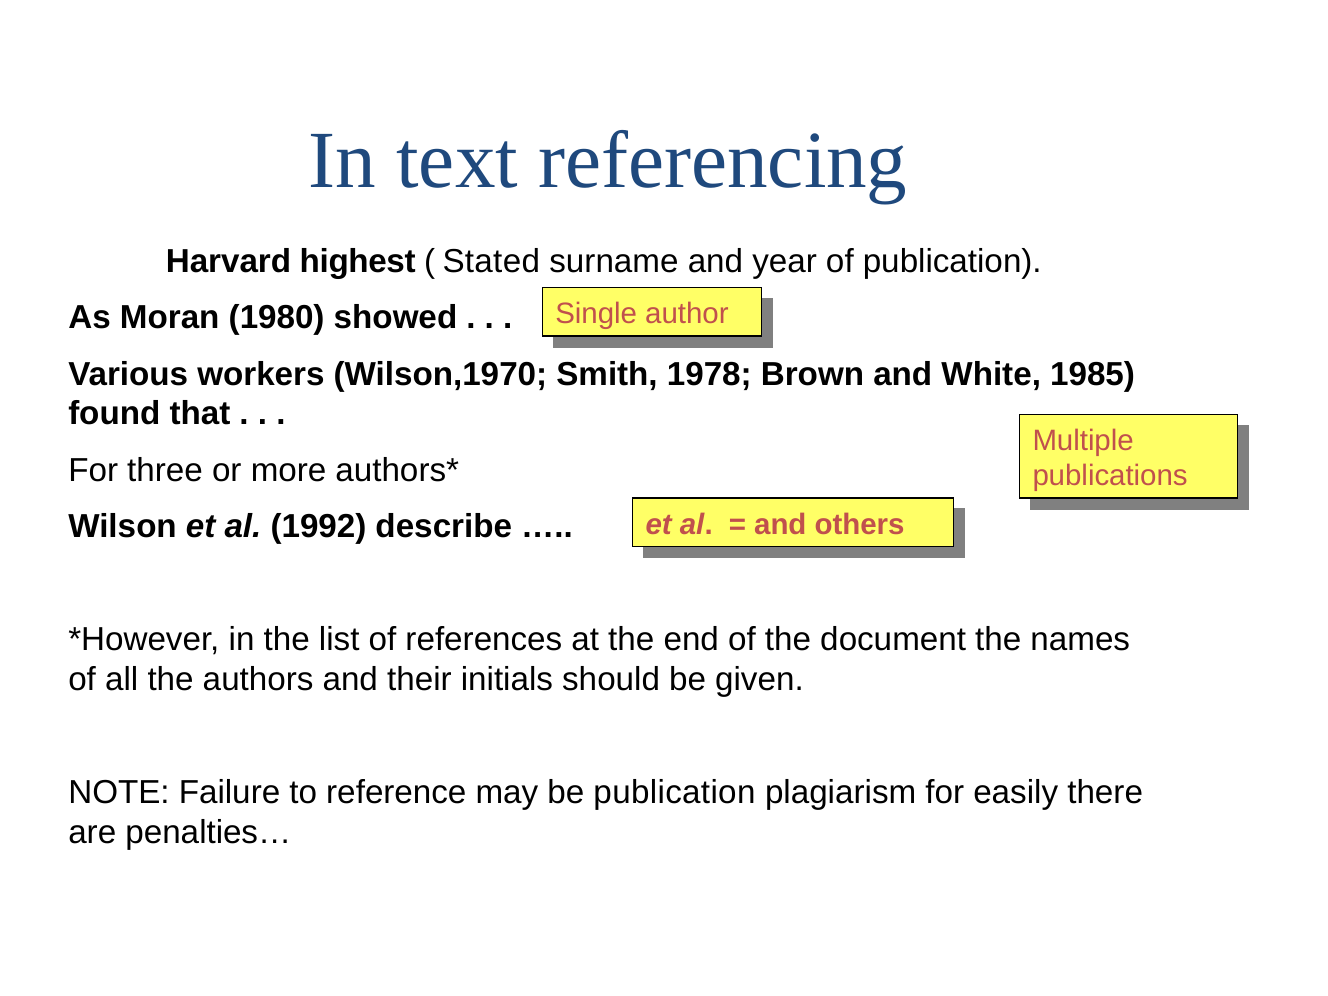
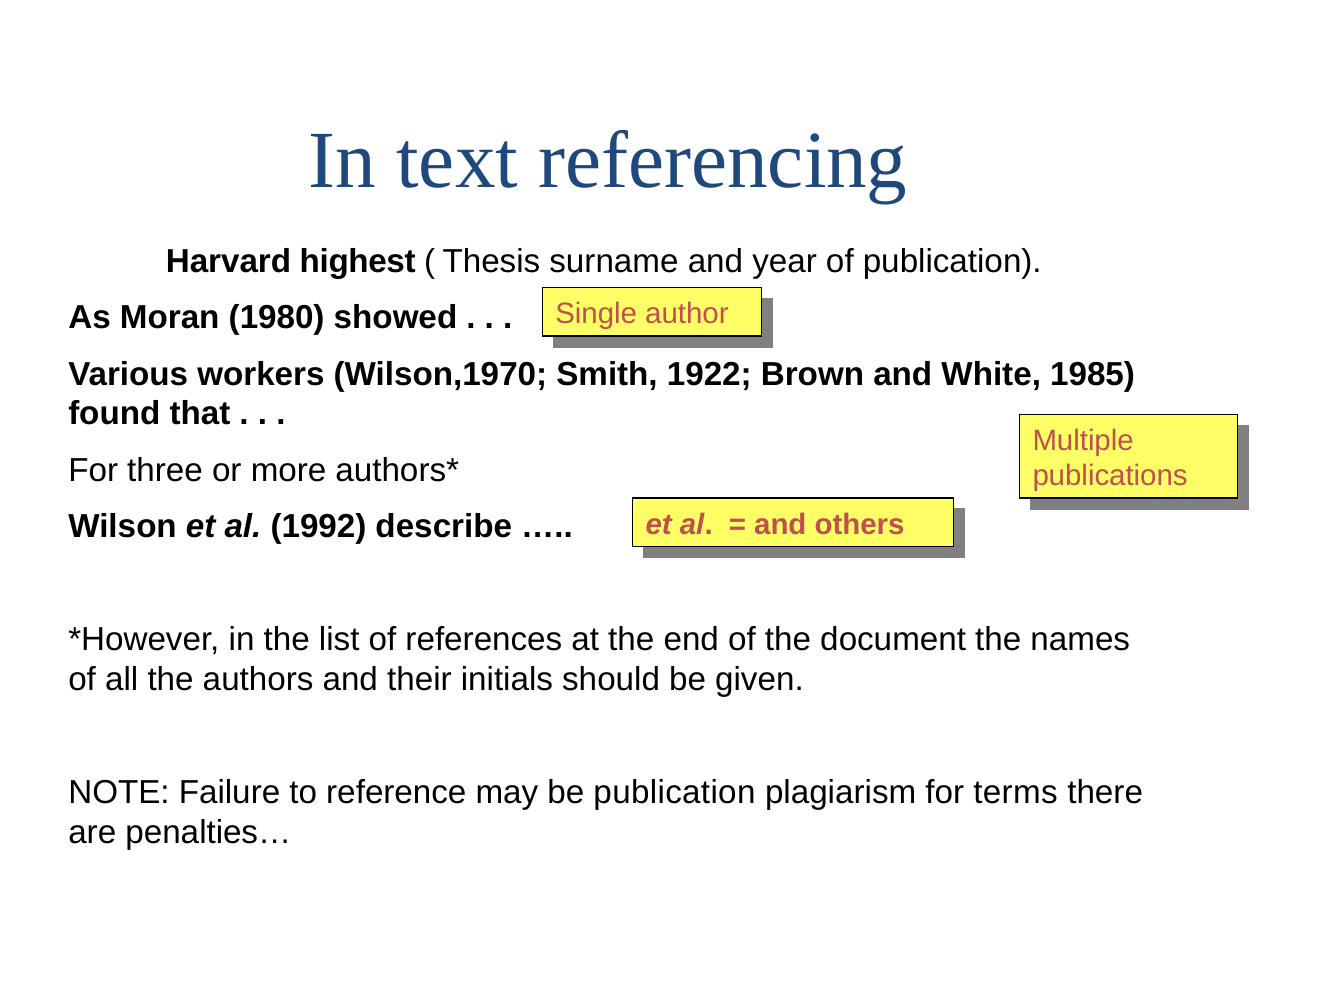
Stated: Stated -> Thesis
1978: 1978 -> 1922
easily: easily -> terms
